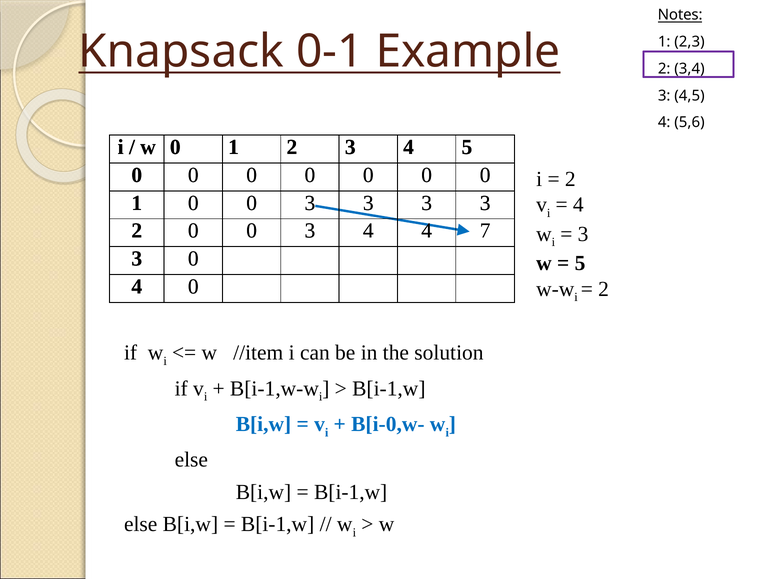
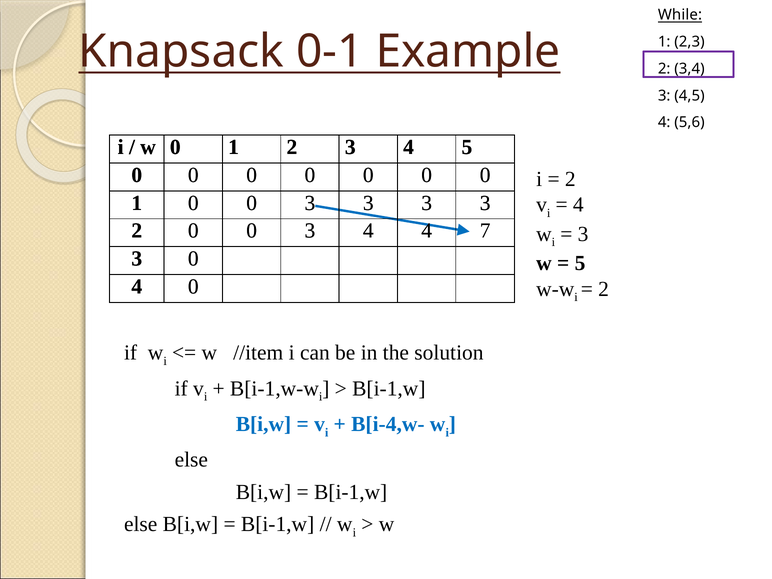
Notes: Notes -> While
B[i-0,w-: B[i-0,w- -> B[i-4,w-
